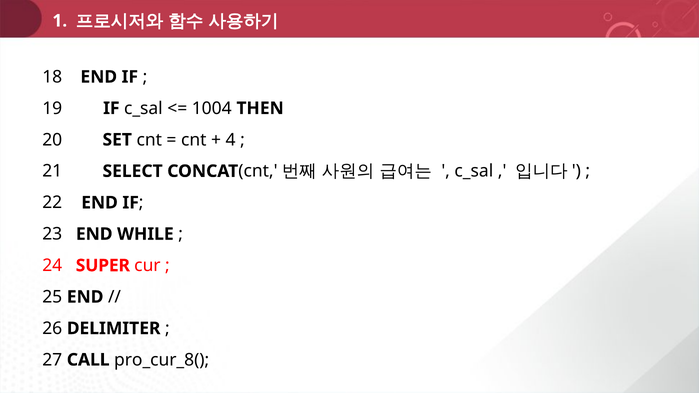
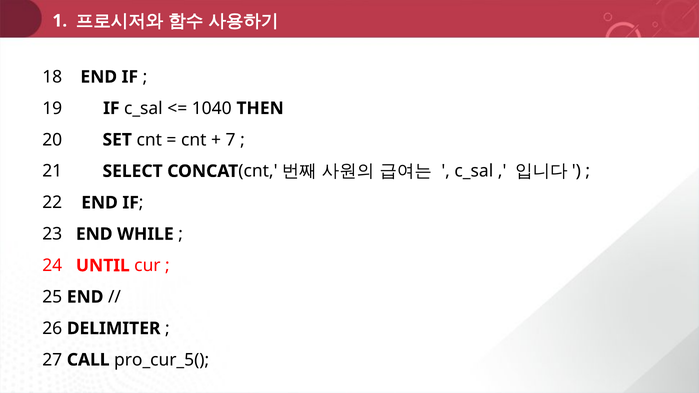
1004: 1004 -> 1040
4: 4 -> 7
SUPER: SUPER -> UNTIL
pro_cur_8(: pro_cur_8( -> pro_cur_5(
